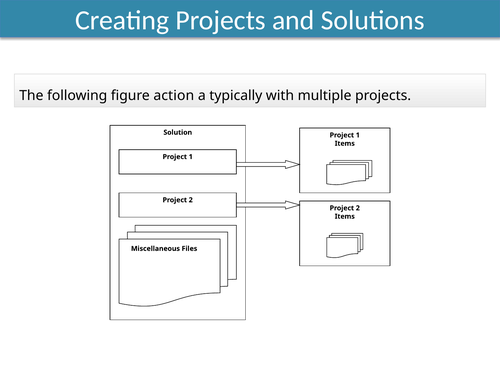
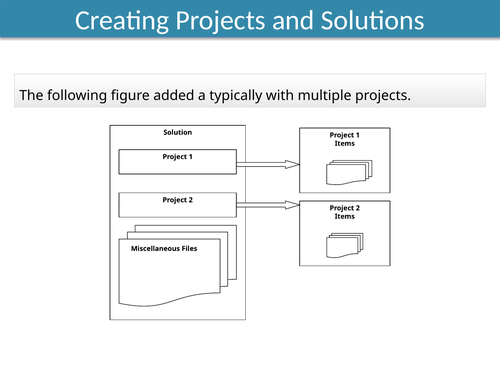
action: action -> added
